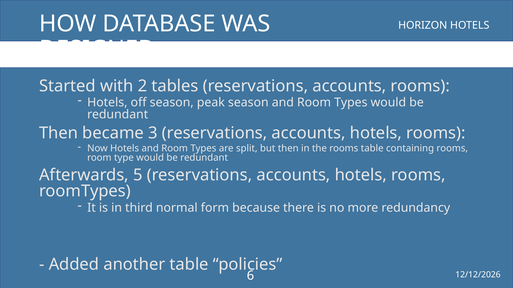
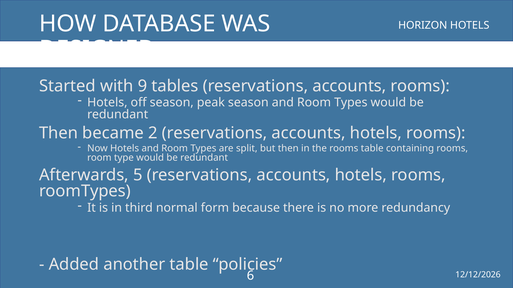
2: 2 -> 9
3: 3 -> 2
